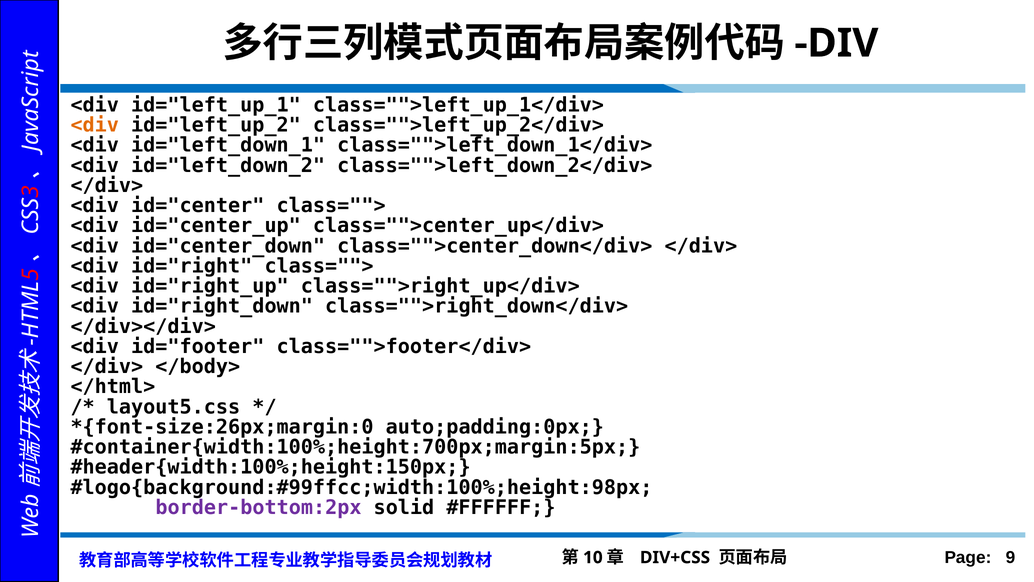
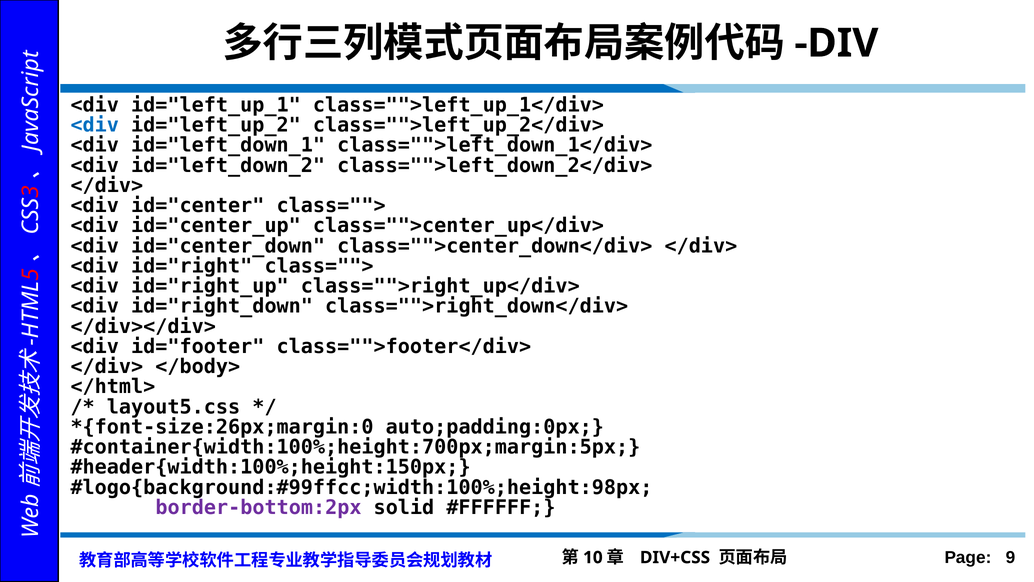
<div at (95, 125) colour: orange -> blue
